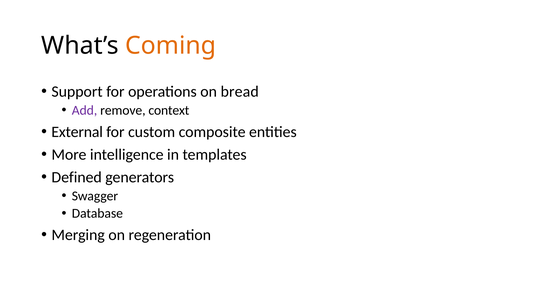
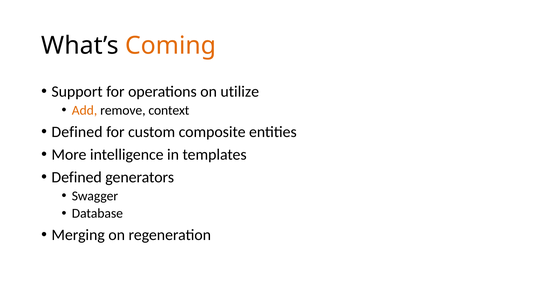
bread: bread -> utilize
Add colour: purple -> orange
External at (77, 132): External -> Defined
